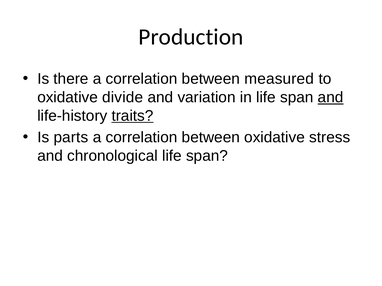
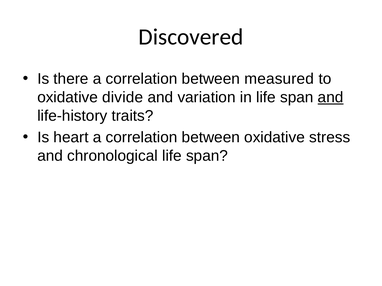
Production: Production -> Discovered
traits underline: present -> none
parts: parts -> heart
